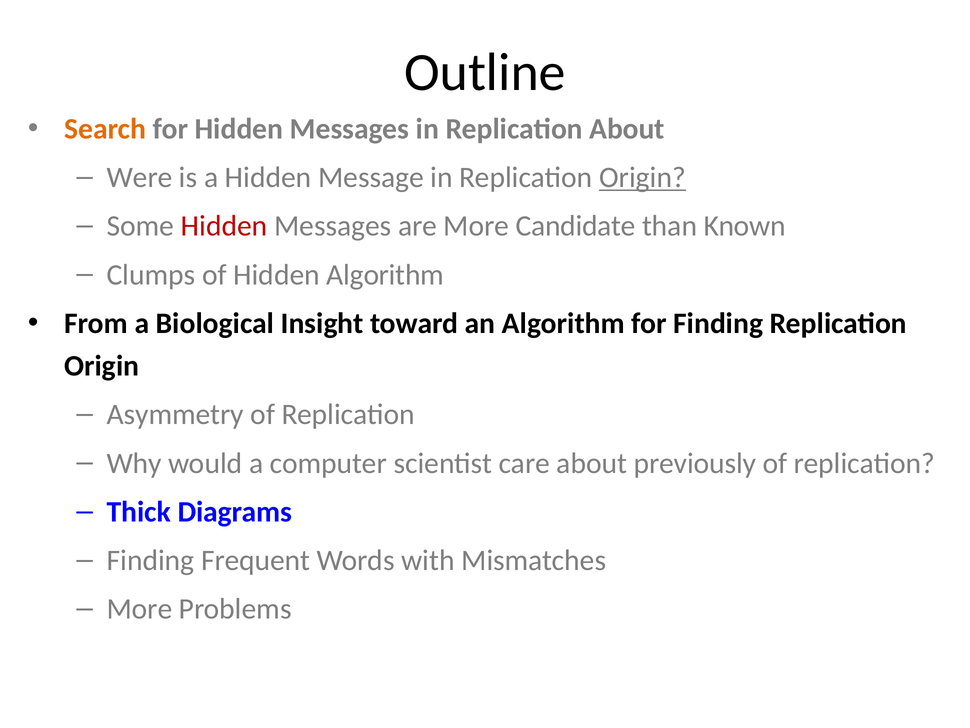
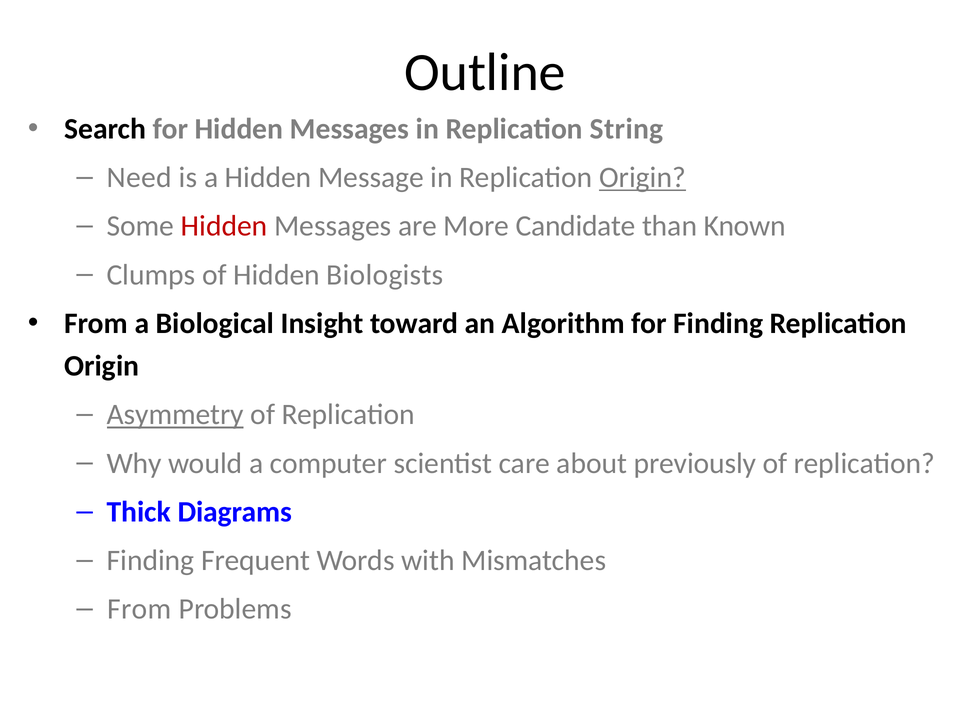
Search colour: orange -> black
Replication About: About -> String
Were: Were -> Need
Hidden Algorithm: Algorithm -> Biologists
Asymmetry underline: none -> present
More at (140, 609): More -> From
